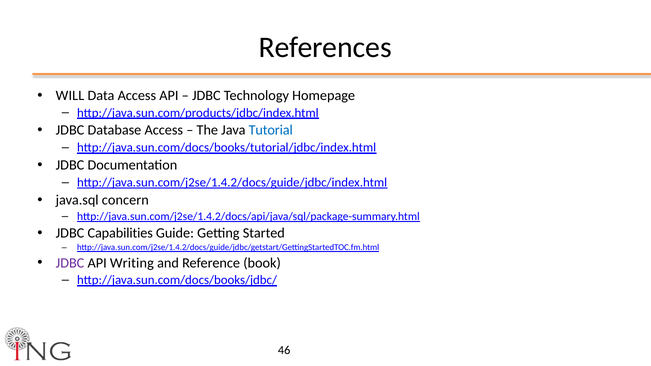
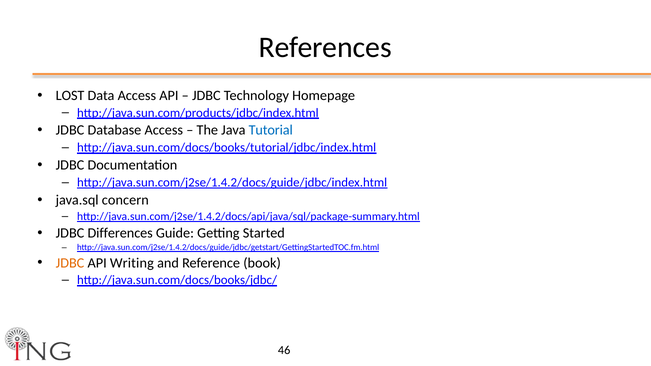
WILL: WILL -> LOST
Capabilities: Capabilities -> Differences
JDBC at (70, 263) colour: purple -> orange
